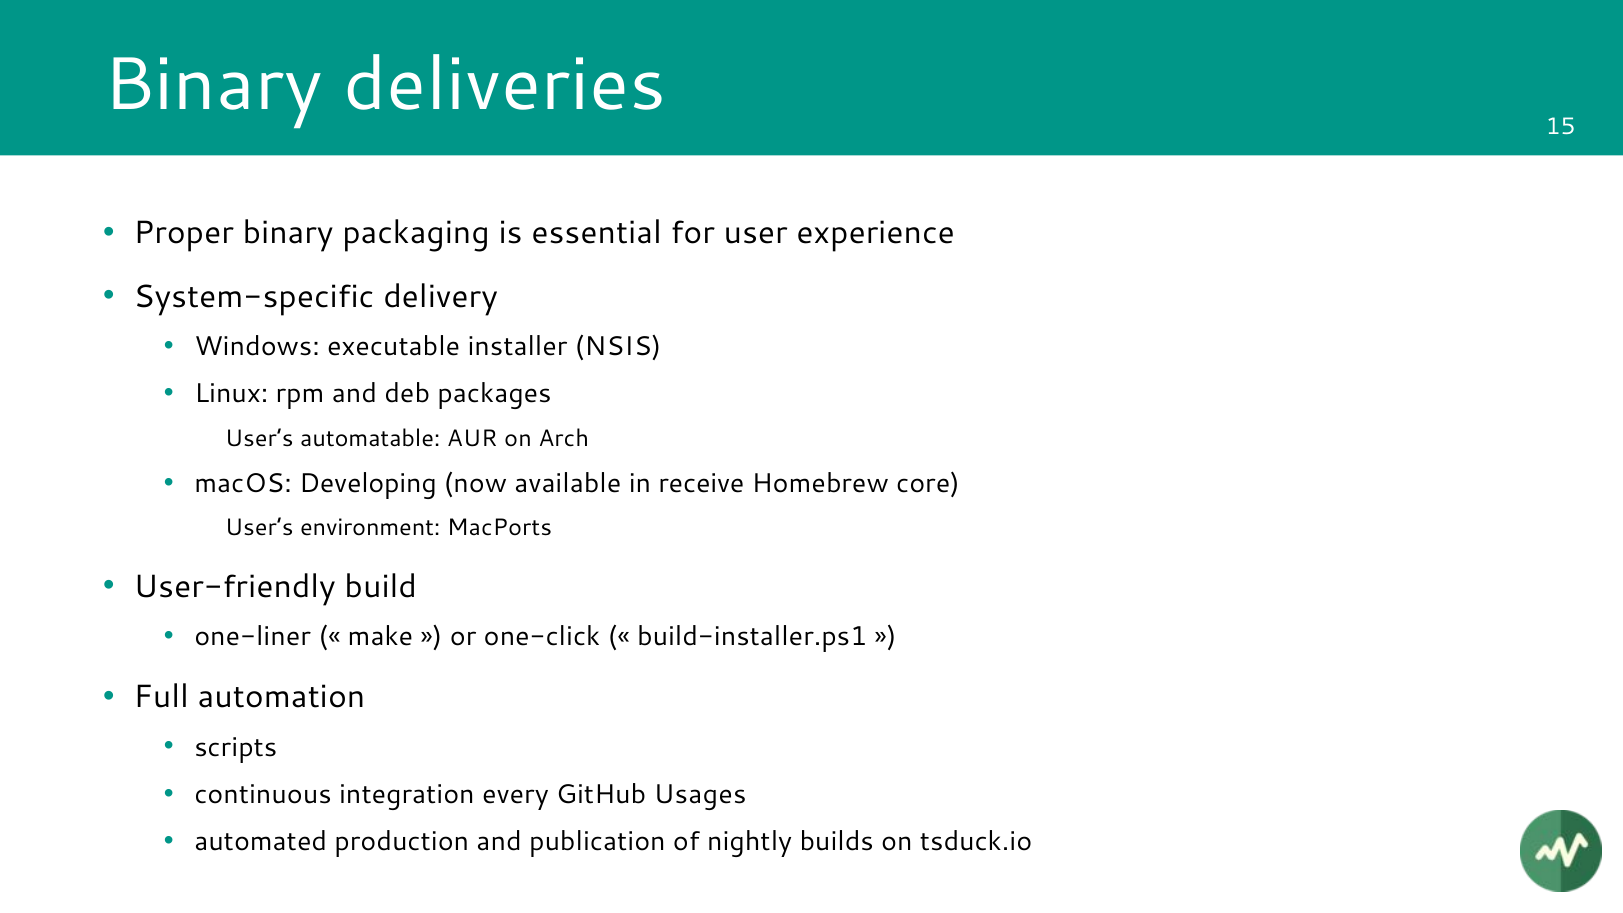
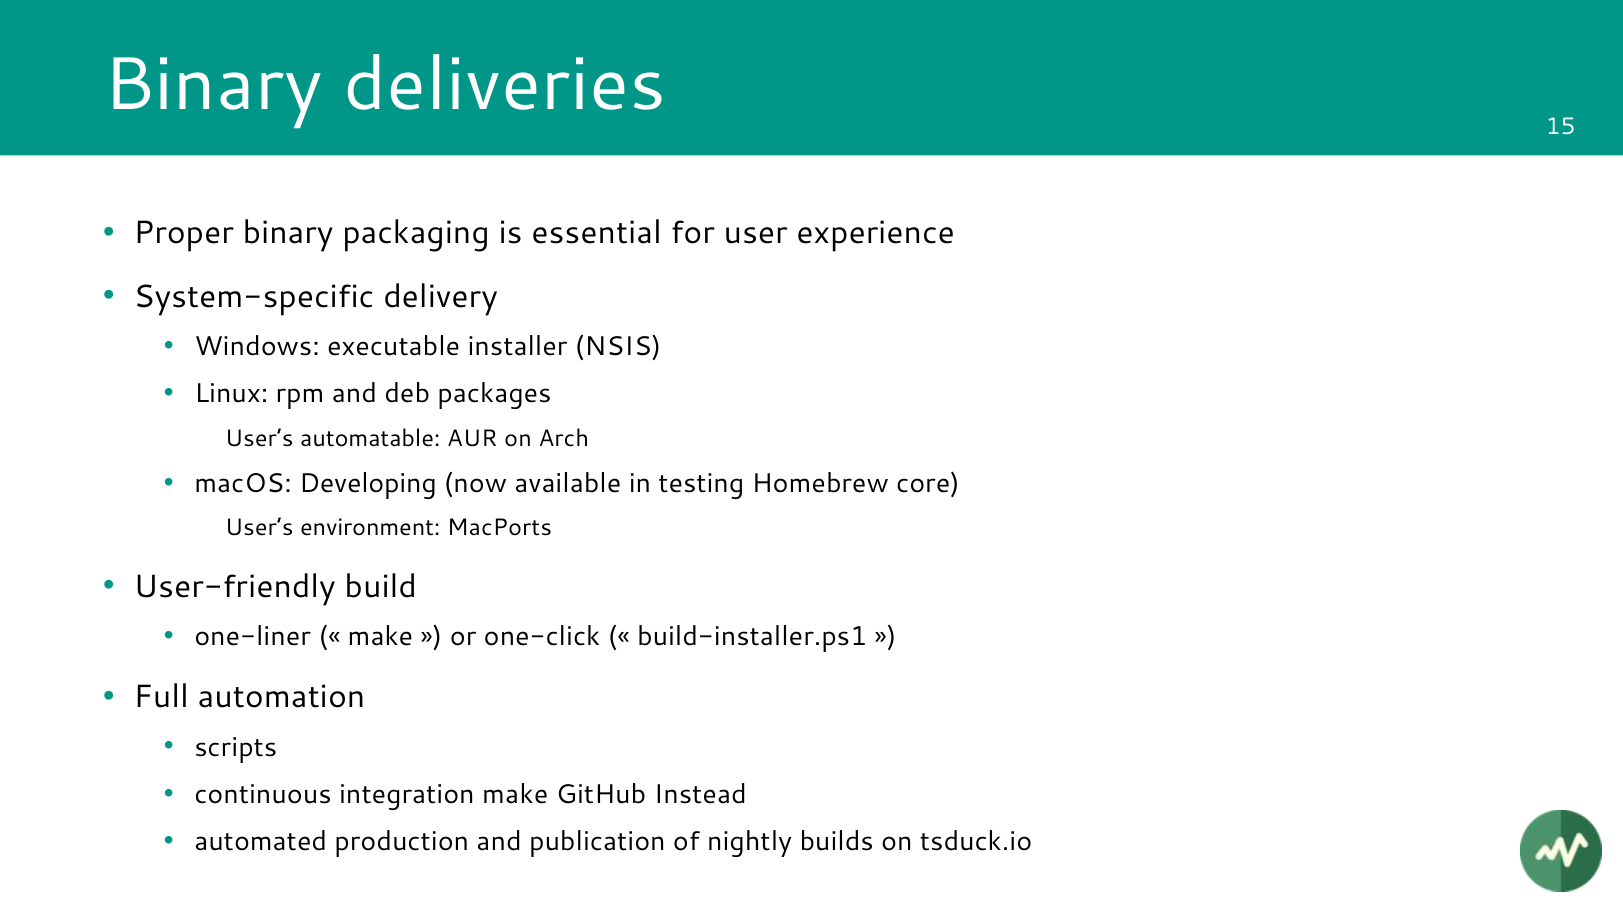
receive: receive -> testing
integration every: every -> make
Usages: Usages -> Instead
